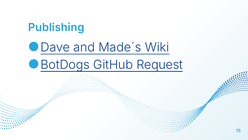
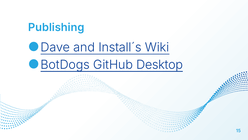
Made´s: Made´s -> Install´s
Request: Request -> Desktop
